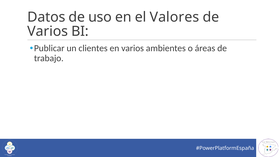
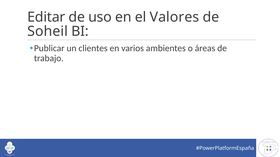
Datos: Datos -> Editar
Varios at (48, 31): Varios -> Soheil
